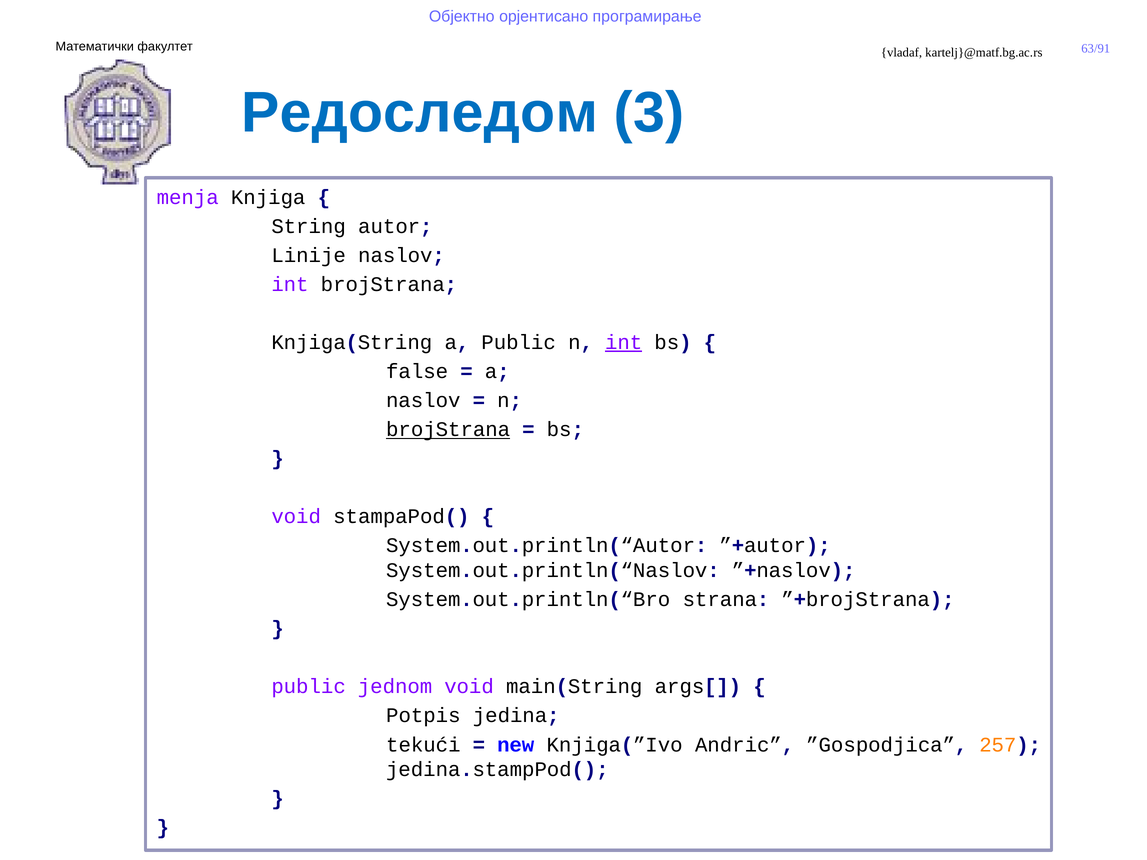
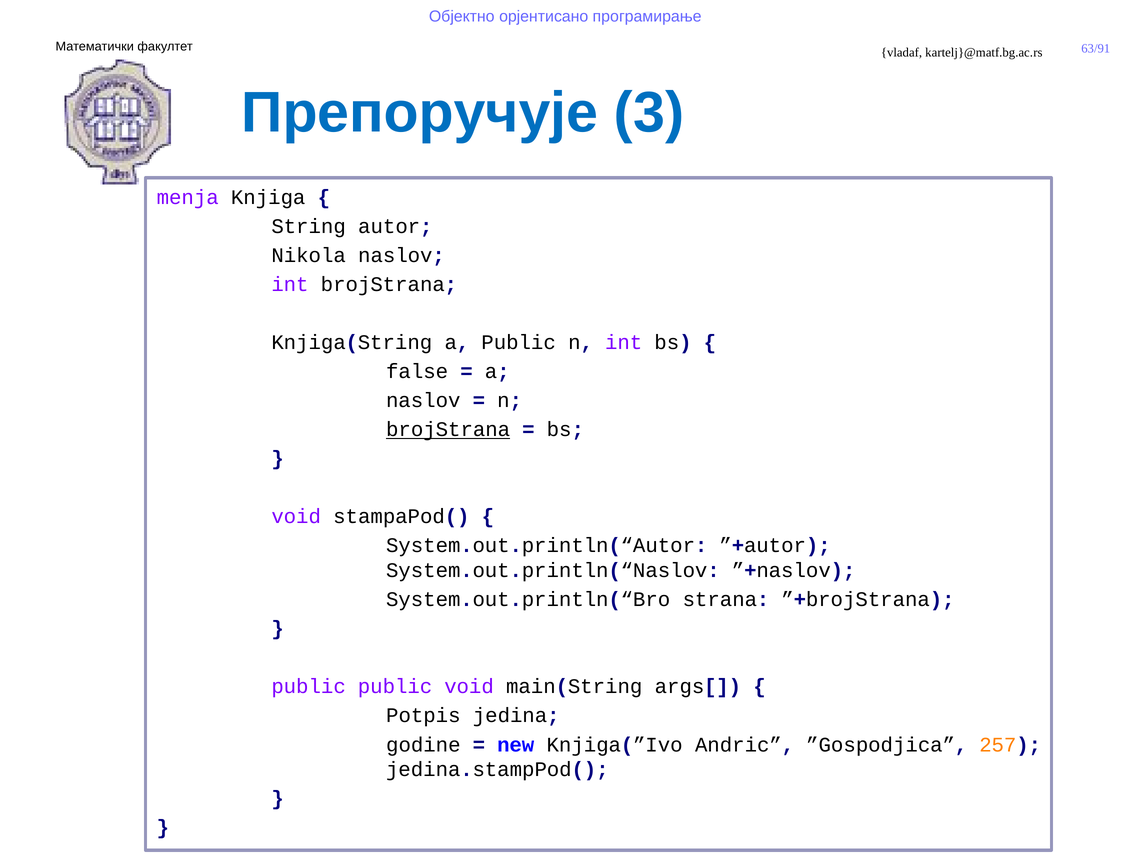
Редоследом: Редоследом -> Препоручује
Linije: Linije -> Nikola
int at (624, 343) underline: present -> none
public jednom: jednom -> public
tekući: tekući -> godine
